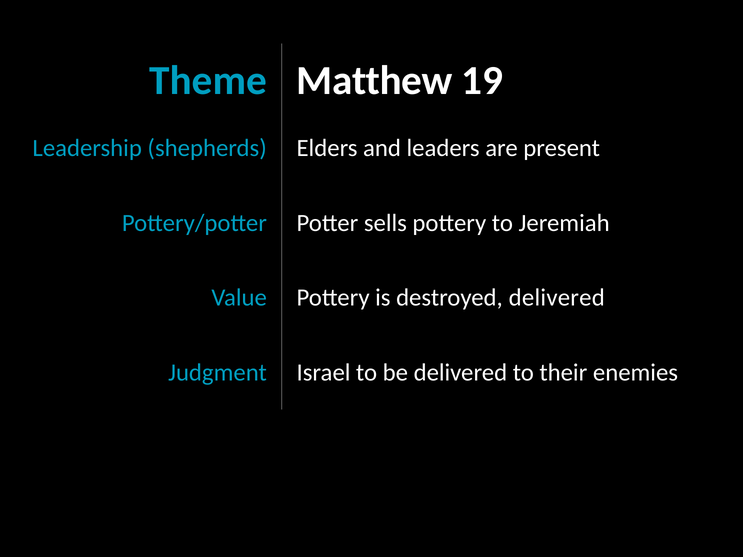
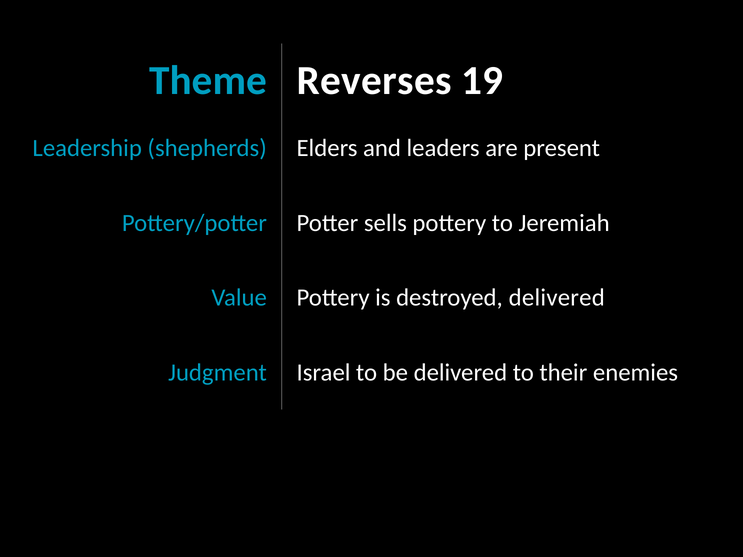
Matthew: Matthew -> Reverses
